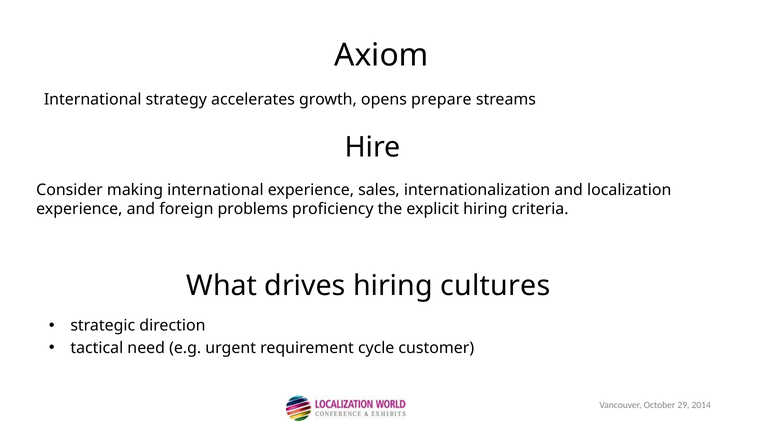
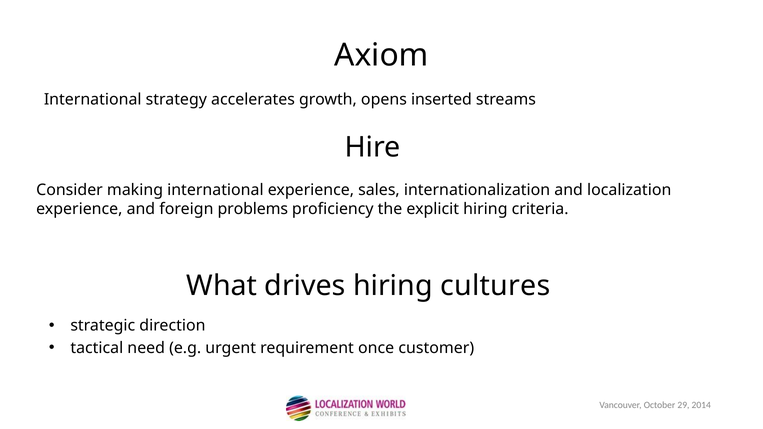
prepare: prepare -> inserted
cycle: cycle -> once
